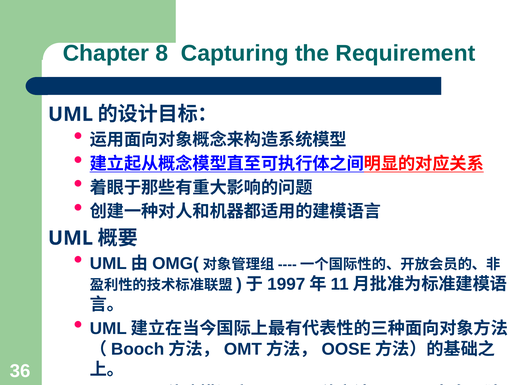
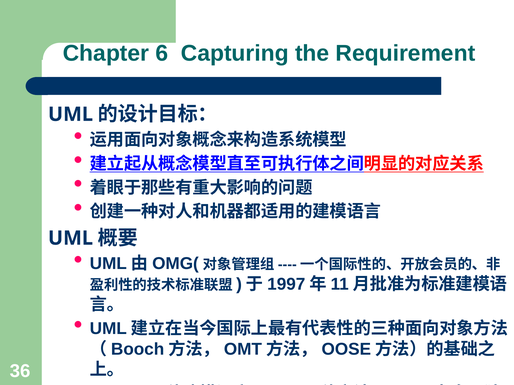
8: 8 -> 6
